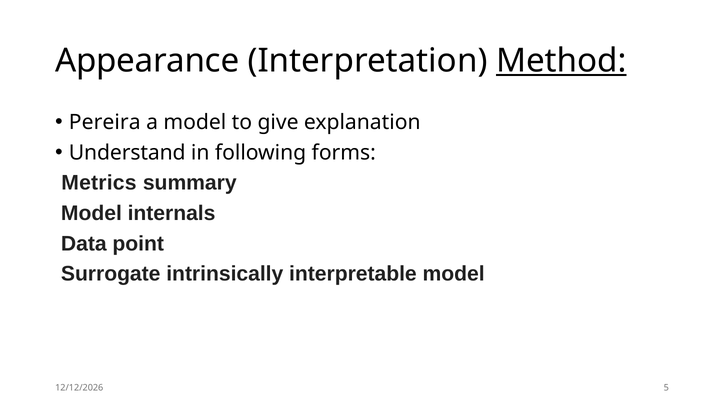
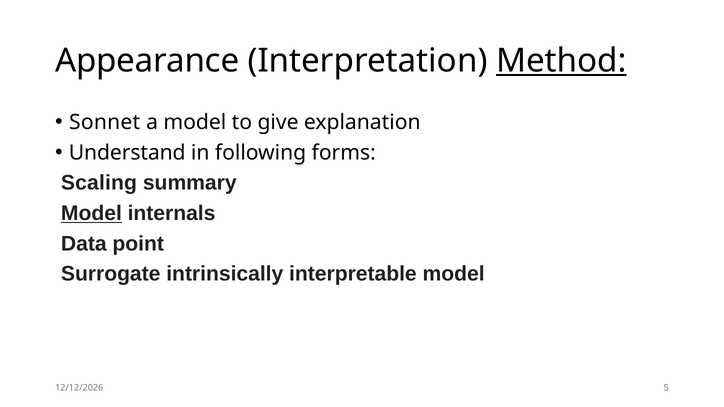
Pereira: Pereira -> Sonnet
Metrics: Metrics -> Scaling
Model at (91, 213) underline: none -> present
